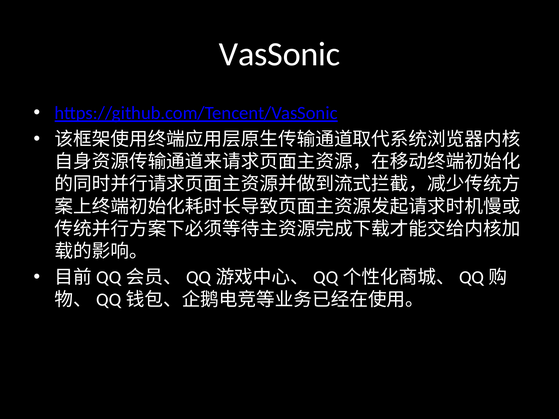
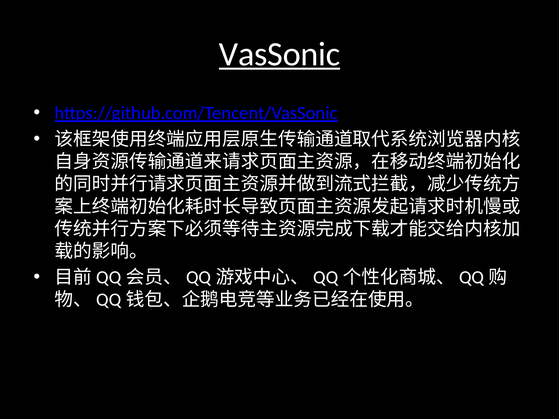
VasSonic underline: none -> present
